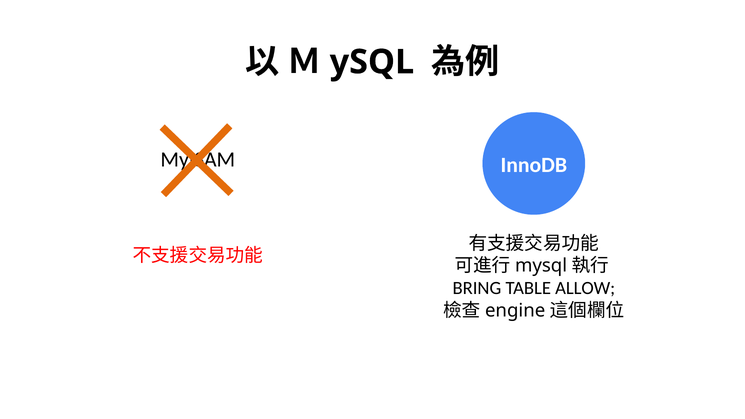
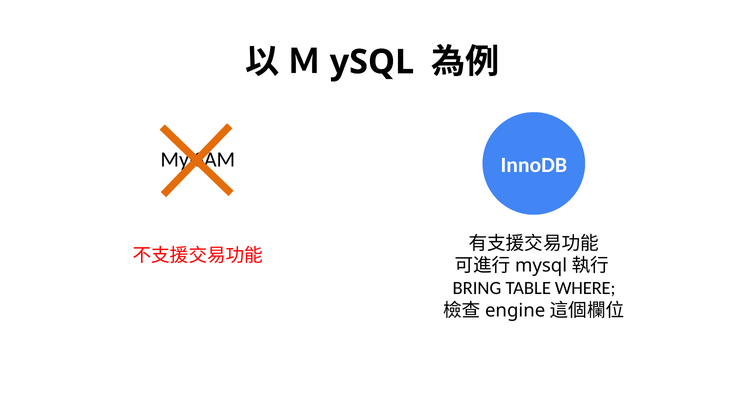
ALLOW: ALLOW -> WHERE
